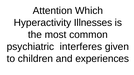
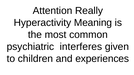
Which: Which -> Really
Illnesses: Illnesses -> Meaning
